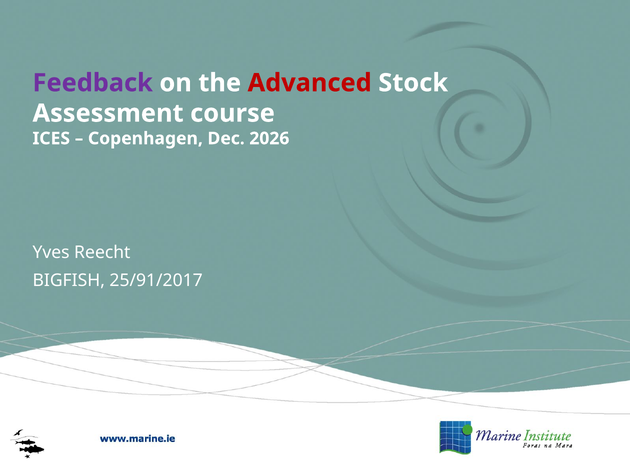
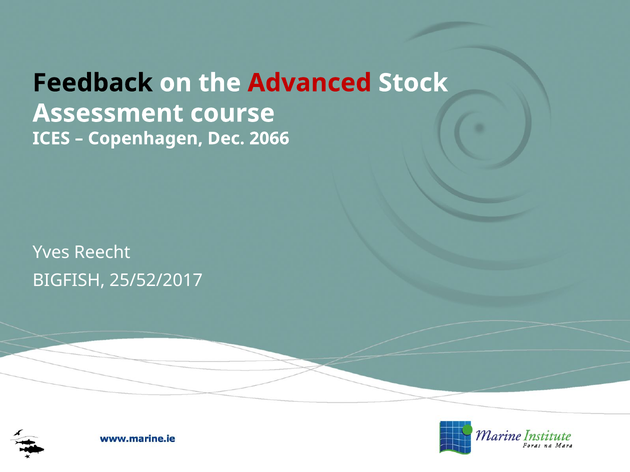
Feedback colour: purple -> black
2026: 2026 -> 2066
25/91/2017: 25/91/2017 -> 25/52/2017
